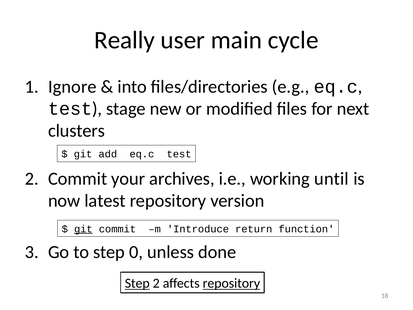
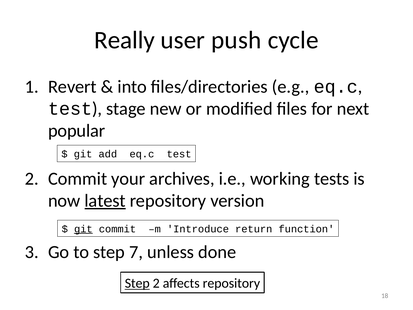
main: main -> push
Ignore: Ignore -> Revert
clusters: clusters -> popular
until: until -> tests
latest underline: none -> present
0: 0 -> 7
repository at (231, 283) underline: present -> none
